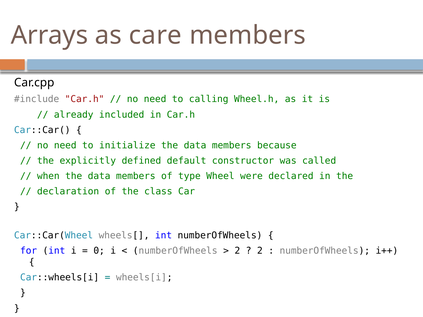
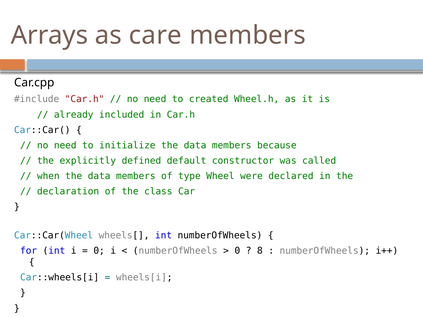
calling: calling -> created
2 at (237, 251): 2 -> 0
2 at (260, 251): 2 -> 8
